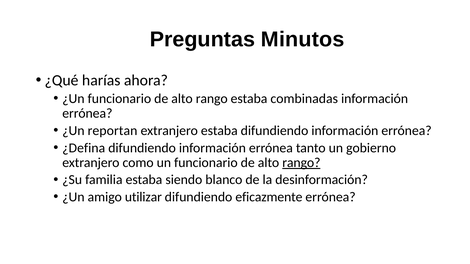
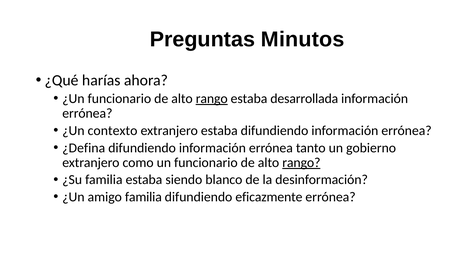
rango at (212, 99) underline: none -> present
combinadas: combinadas -> desarrollada
reportan: reportan -> contexto
amigo utilizar: utilizar -> familia
